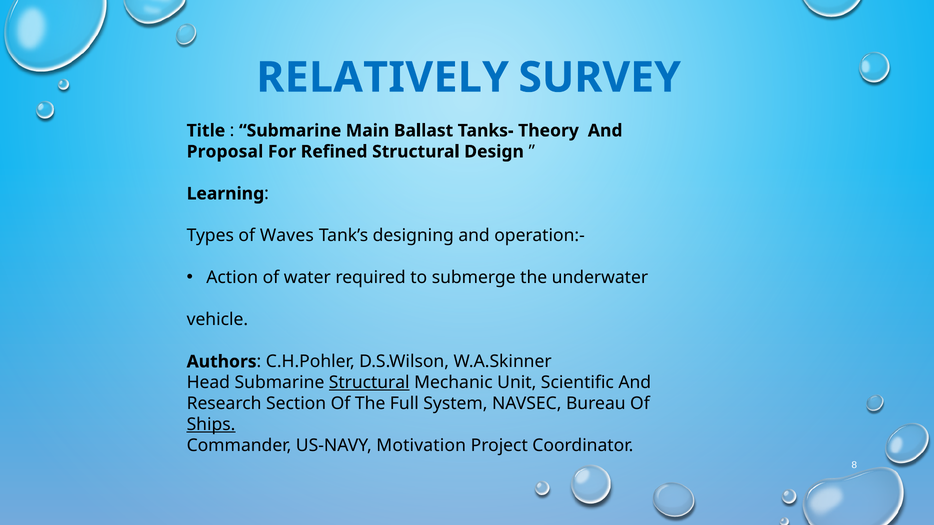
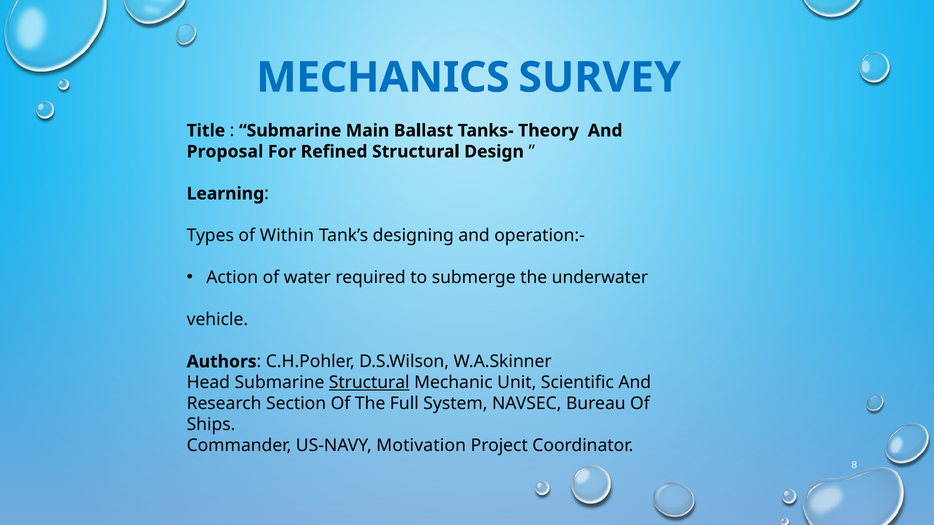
RELATIVELY: RELATIVELY -> MECHANICS
Waves: Waves -> Within
Ships underline: present -> none
